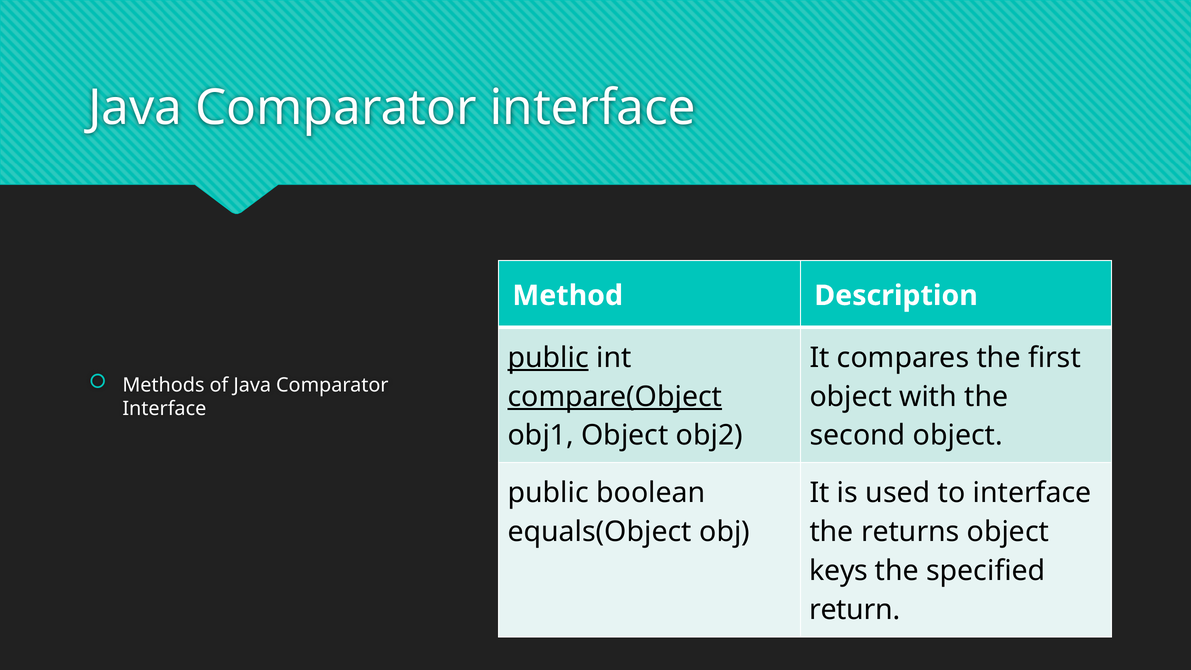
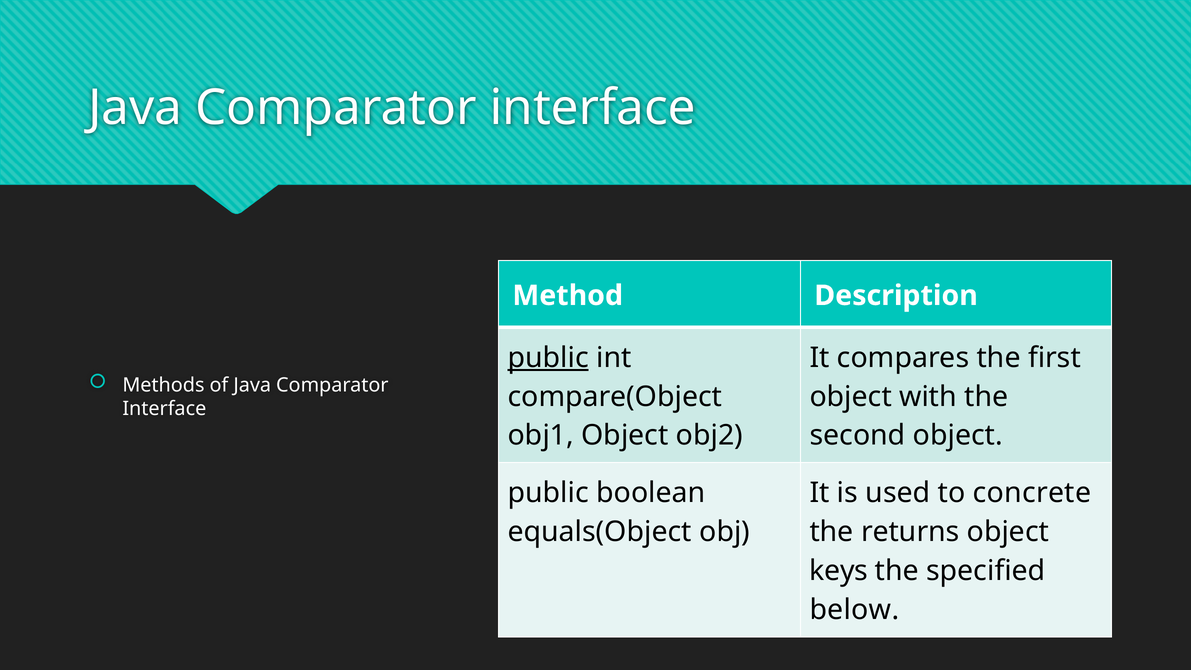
compare(Object underline: present -> none
to interface: interface -> concrete
return: return -> below
